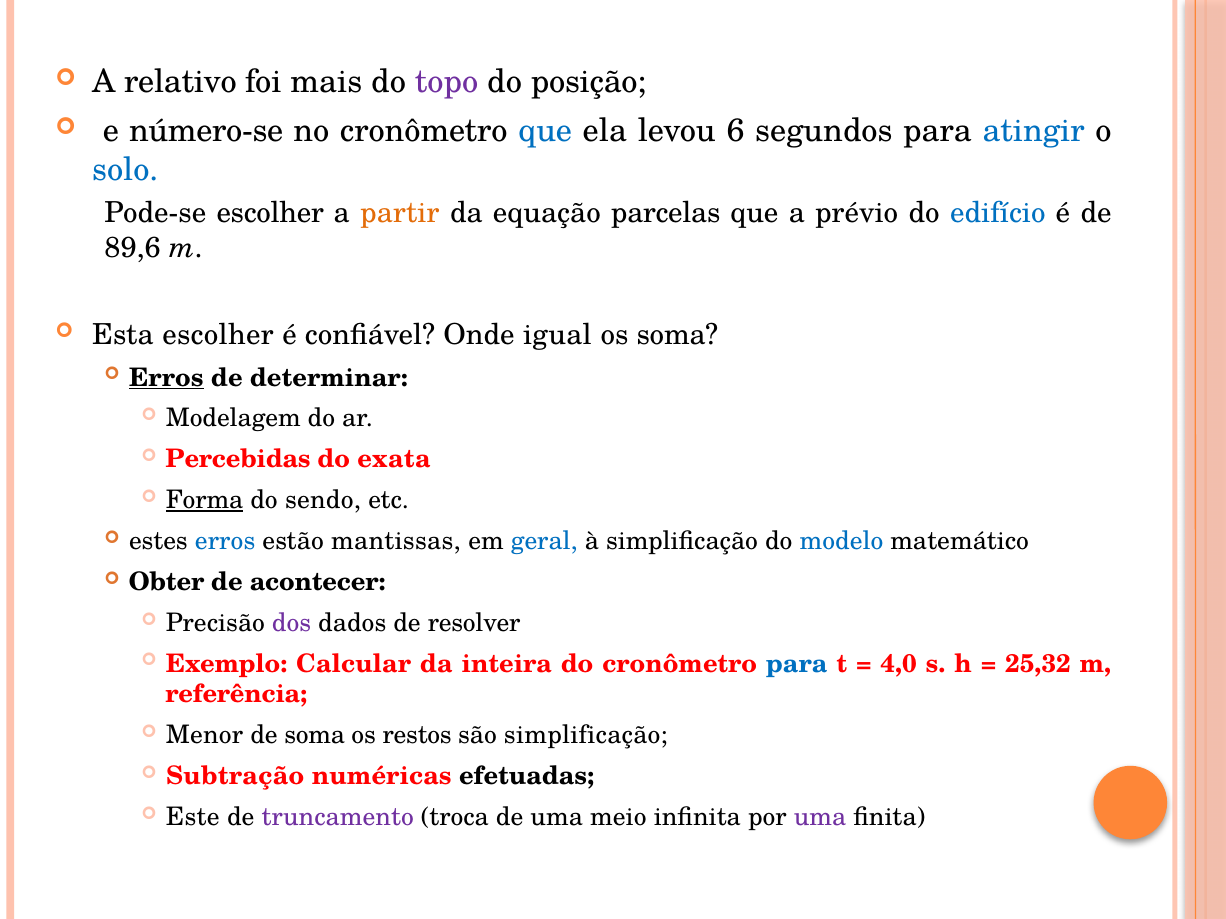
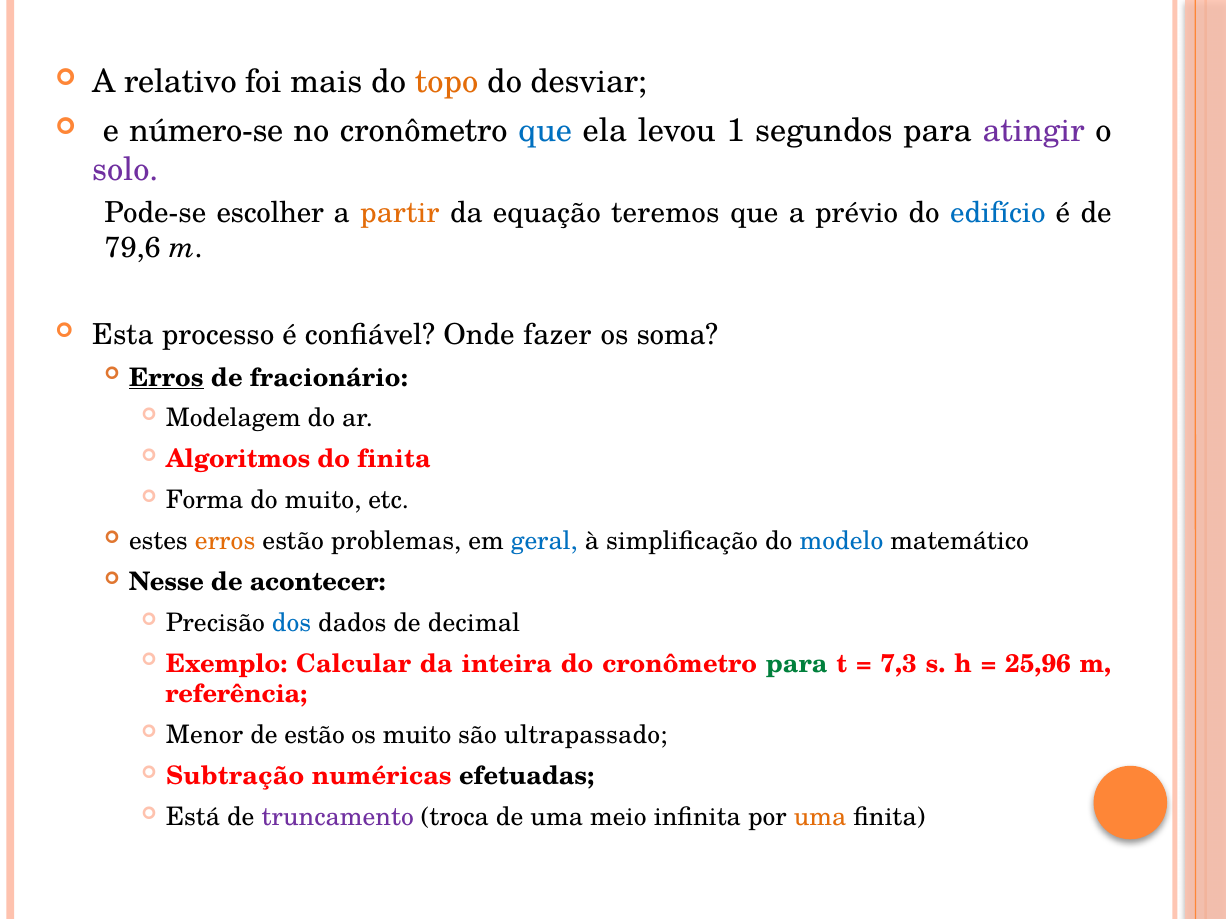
topo colour: purple -> orange
posição: posição -> desviar
6: 6 -> 1
atingir colour: blue -> purple
solo colour: blue -> purple
parcelas: parcelas -> teremos
89,6: 89,6 -> 79,6
Esta escolher: escolher -> processo
igual: igual -> fazer
determinar: determinar -> fracionário
Percebidas: Percebidas -> Algoritmos
do exata: exata -> finita
Forma underline: present -> none
do sendo: sendo -> muito
erros at (225, 541) colour: blue -> orange
mantissas: mantissas -> problemas
Obter: Obter -> Nesse
dos colour: purple -> blue
resolver: resolver -> decimal
para at (797, 664) colour: blue -> green
4,0: 4,0 -> 7,3
25,32: 25,32 -> 25,96
de soma: soma -> estão
os restos: restos -> muito
são simplificação: simplificação -> ultrapassado
Este: Este -> Está
uma at (820, 817) colour: purple -> orange
